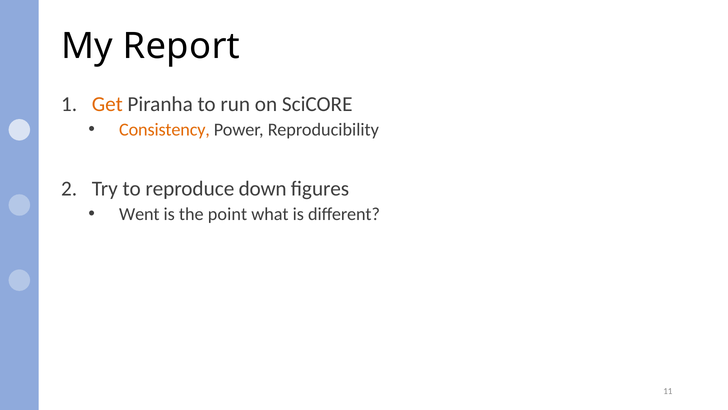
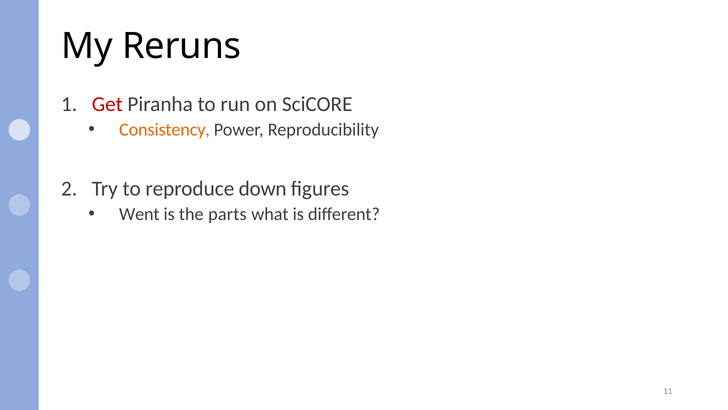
Report: Report -> Reruns
Get colour: orange -> red
point: point -> parts
